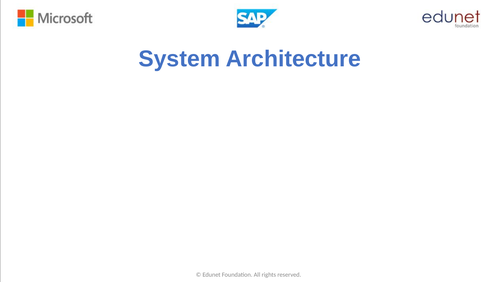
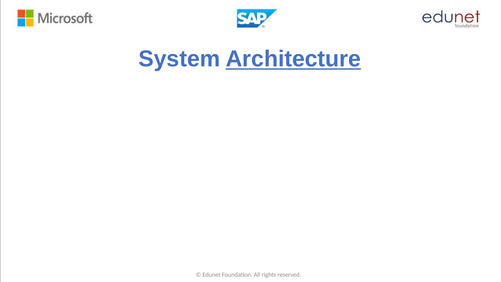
Architecture underline: none -> present
